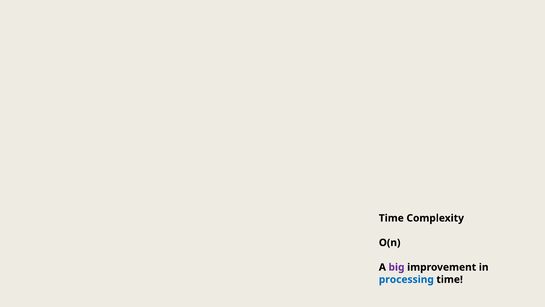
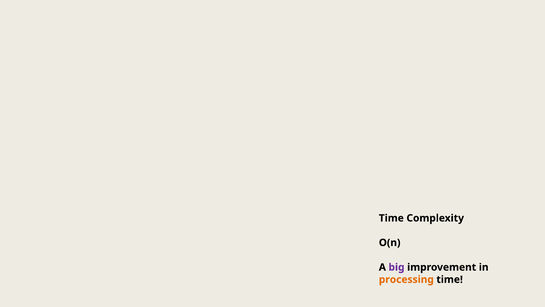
processing colour: blue -> orange
